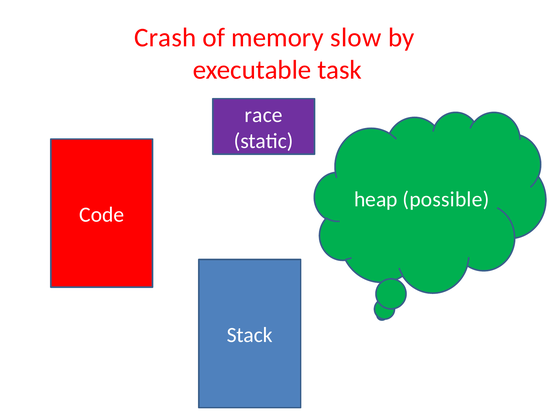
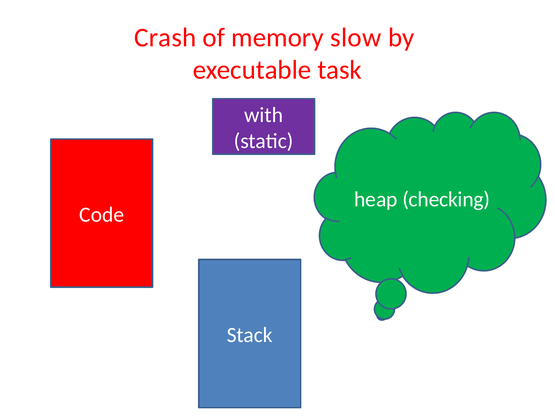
race: race -> with
possible: possible -> checking
